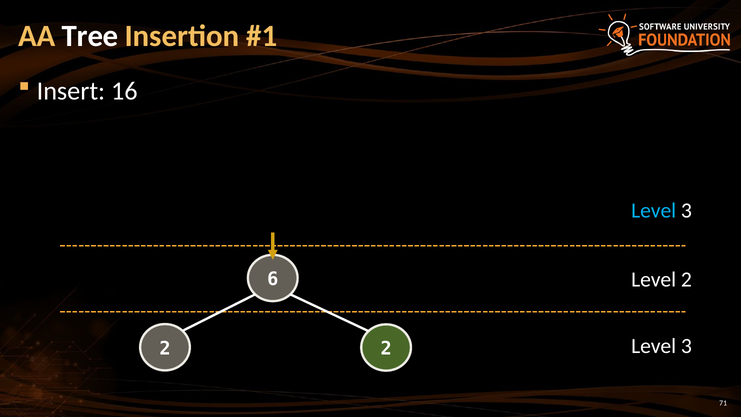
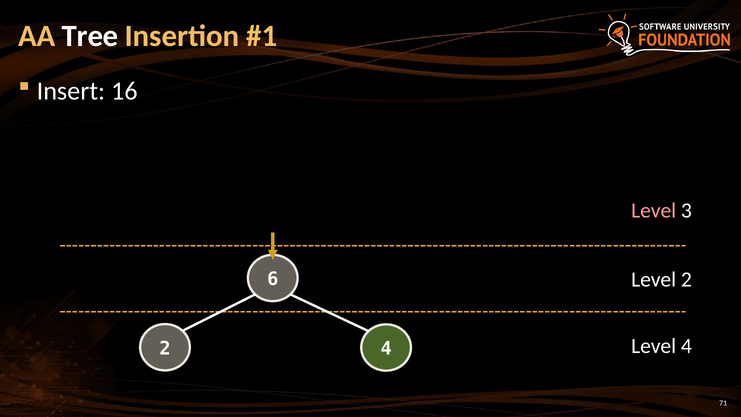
Level at (654, 211) colour: light blue -> pink
3 at (686, 346): 3 -> 4
2 2: 2 -> 4
